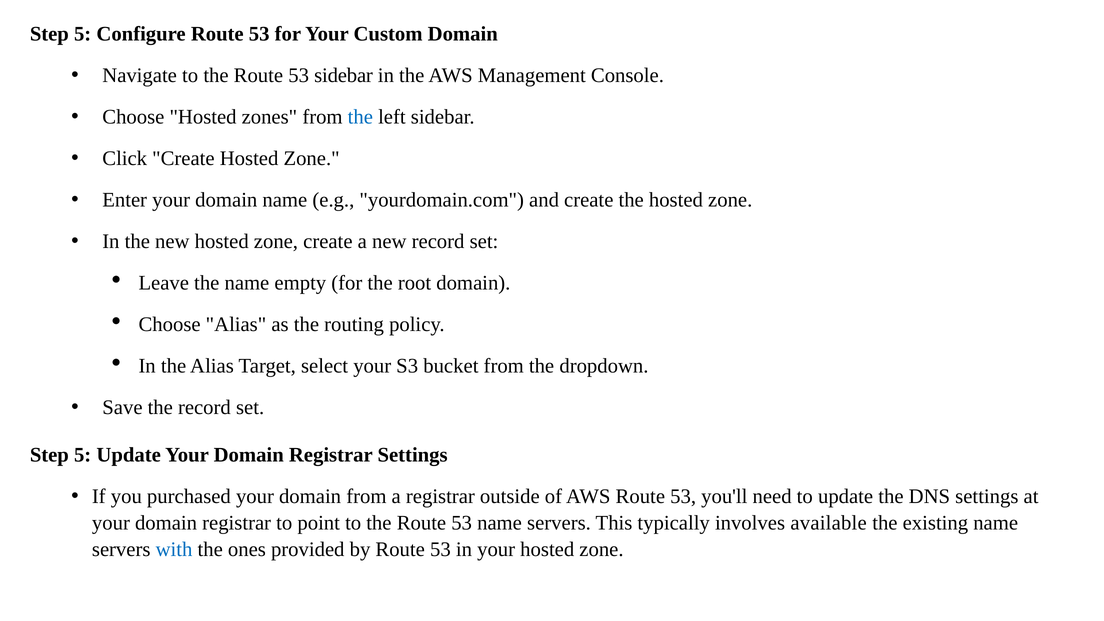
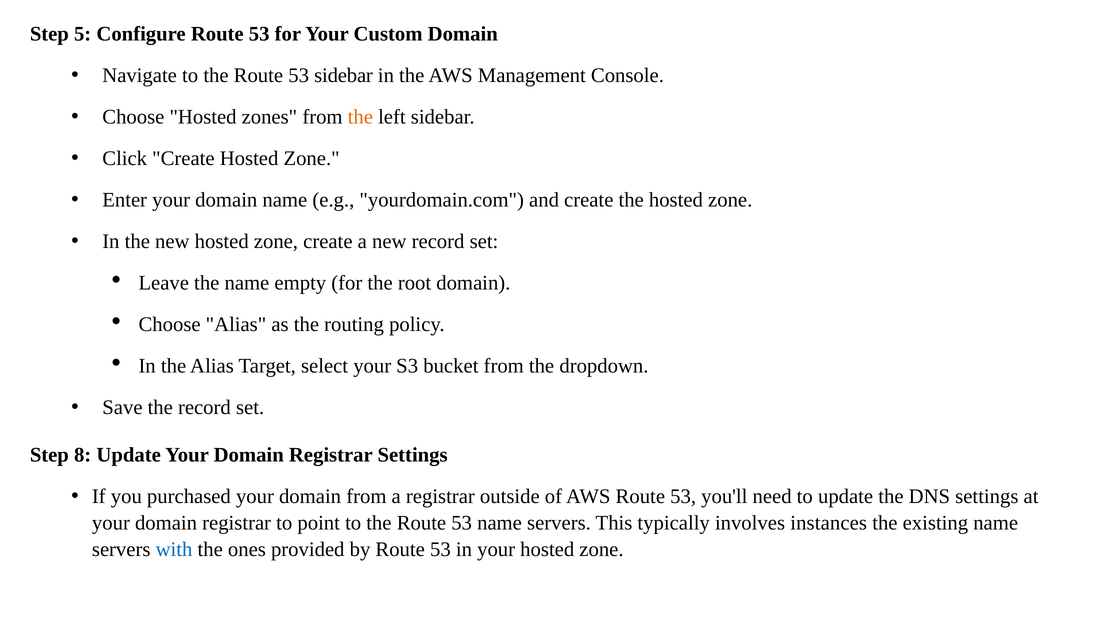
the at (360, 117) colour: blue -> orange
5 at (83, 455): 5 -> 8
available: available -> instances
